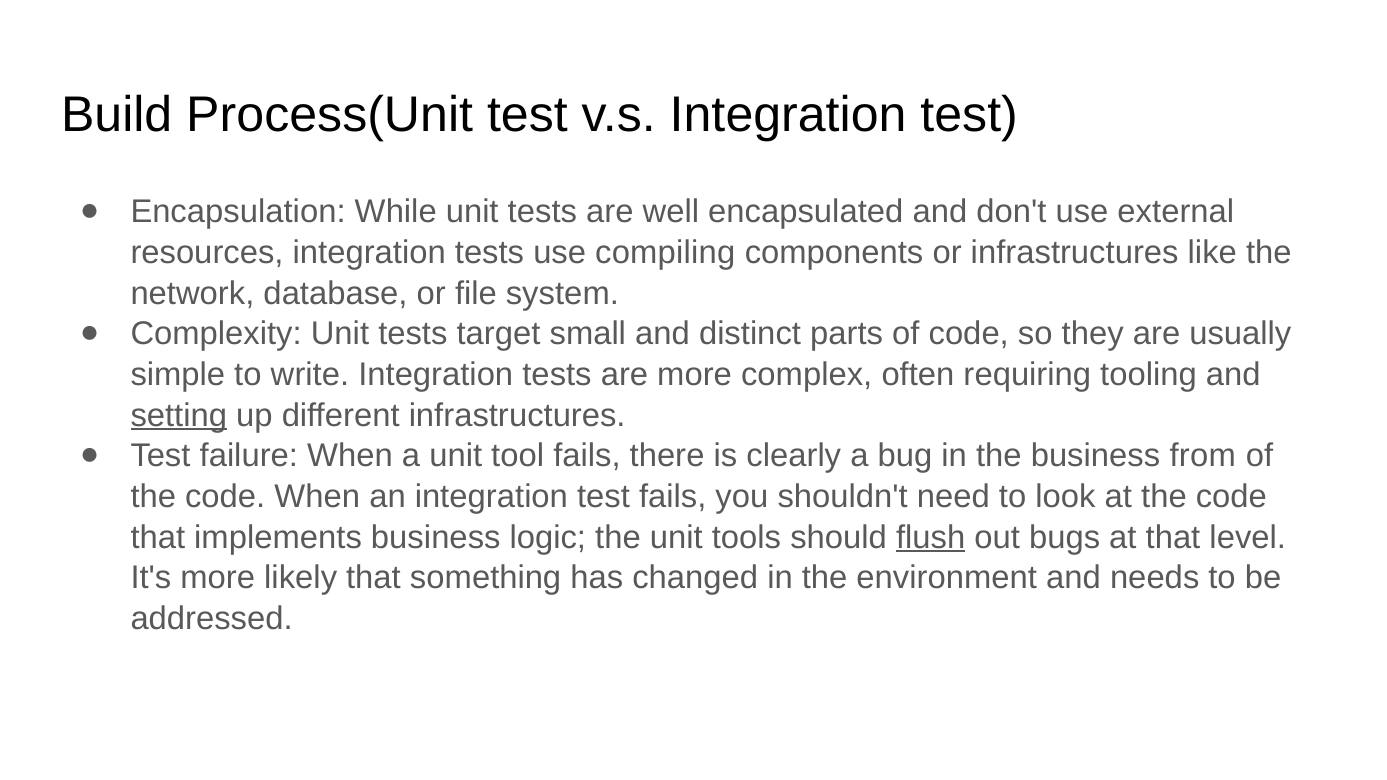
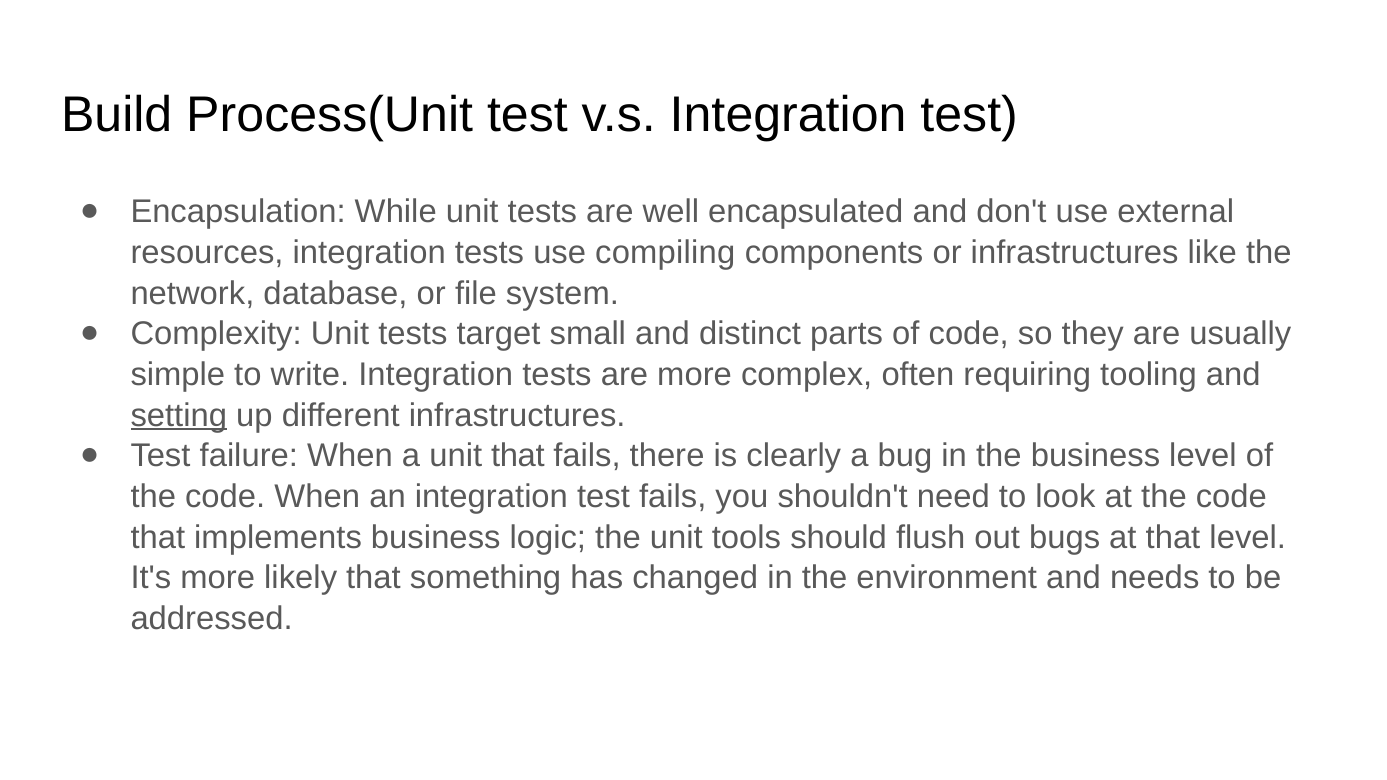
unit tool: tool -> that
business from: from -> level
flush underline: present -> none
